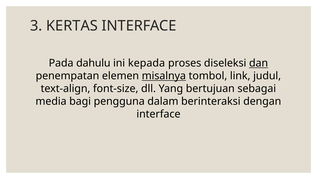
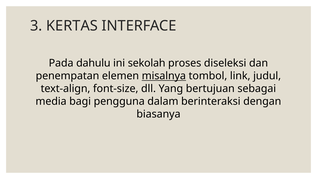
kepada: kepada -> sekolah
dan underline: present -> none
interface at (158, 114): interface -> biasanya
